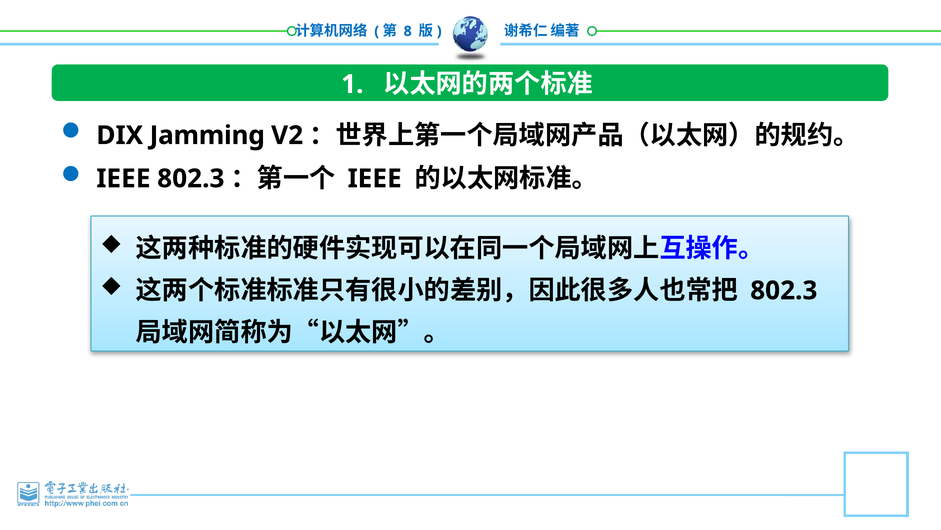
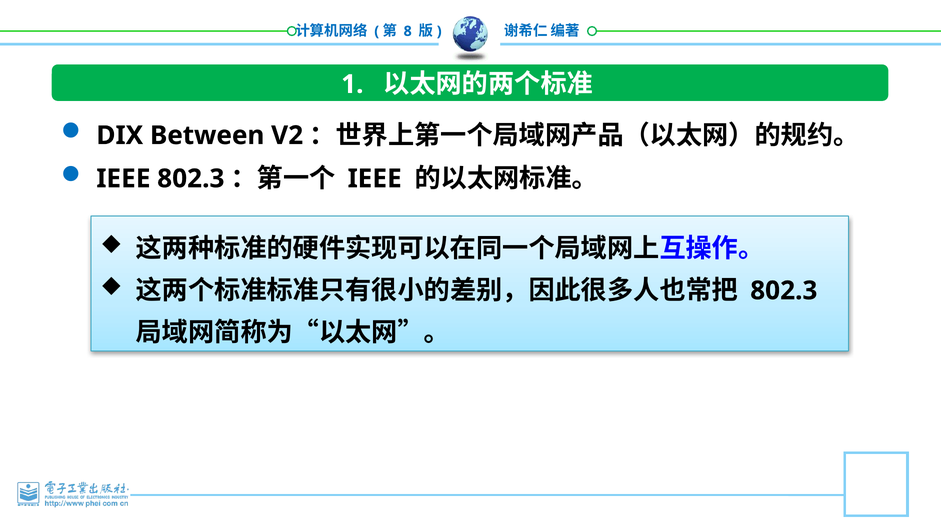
Jamming: Jamming -> Between
